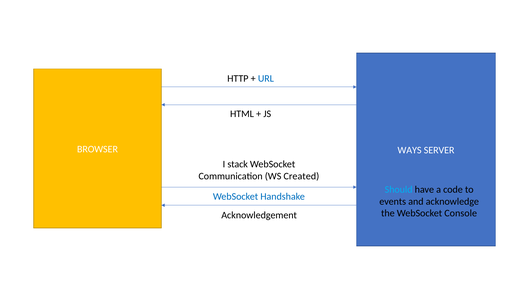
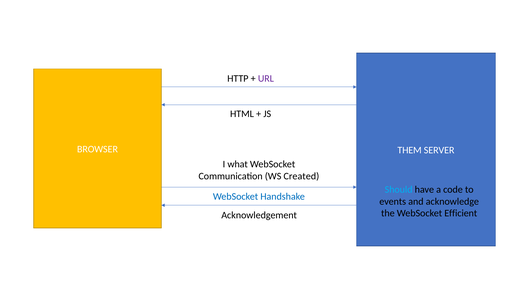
URL colour: blue -> purple
WAYS: WAYS -> THEM
stack: stack -> what
Console: Console -> Efficient
